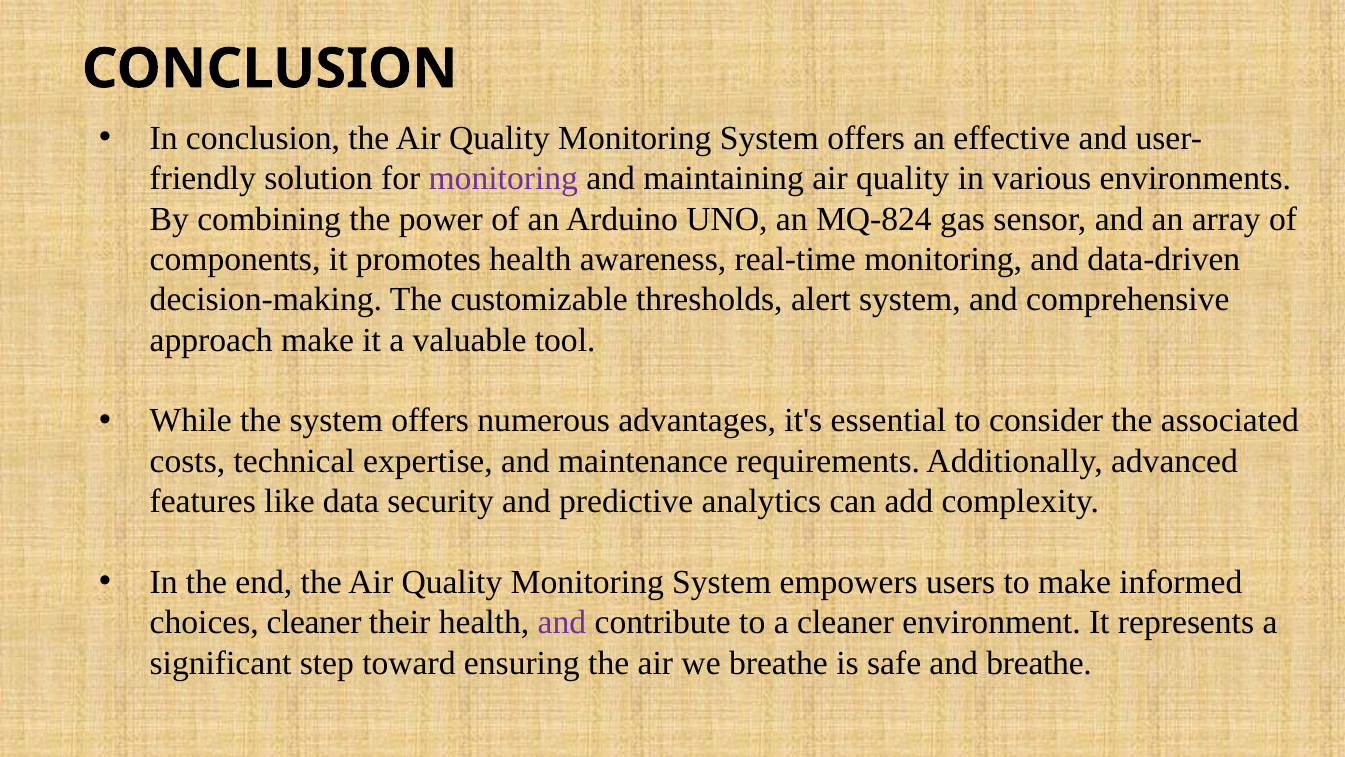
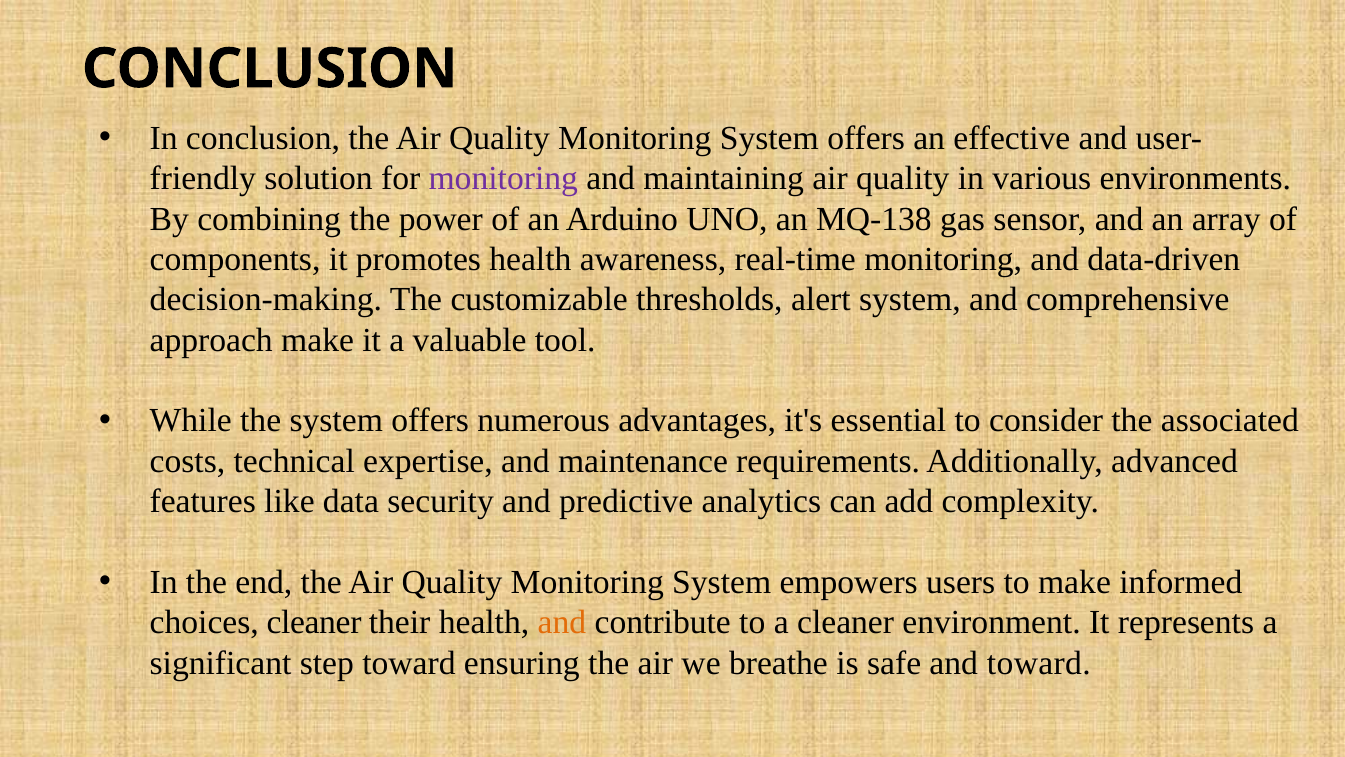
MQ-824: MQ-824 -> MQ-138
and at (562, 622) colour: purple -> orange
and breathe: breathe -> toward
